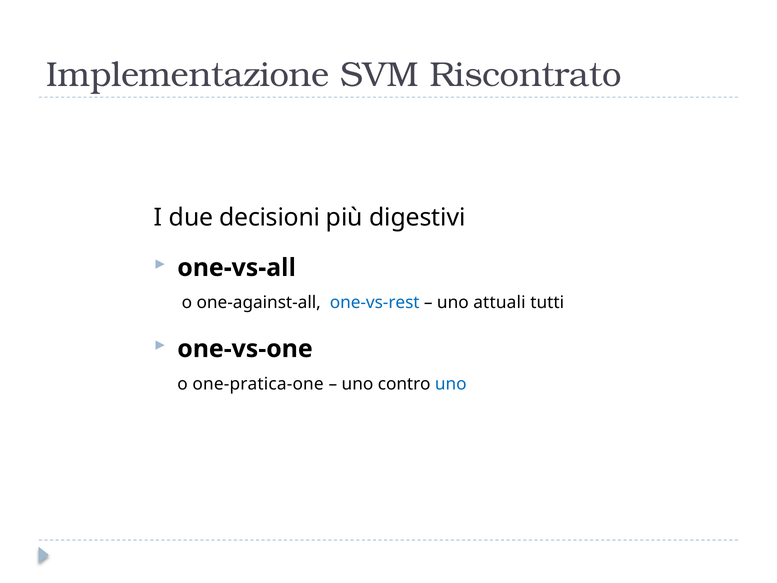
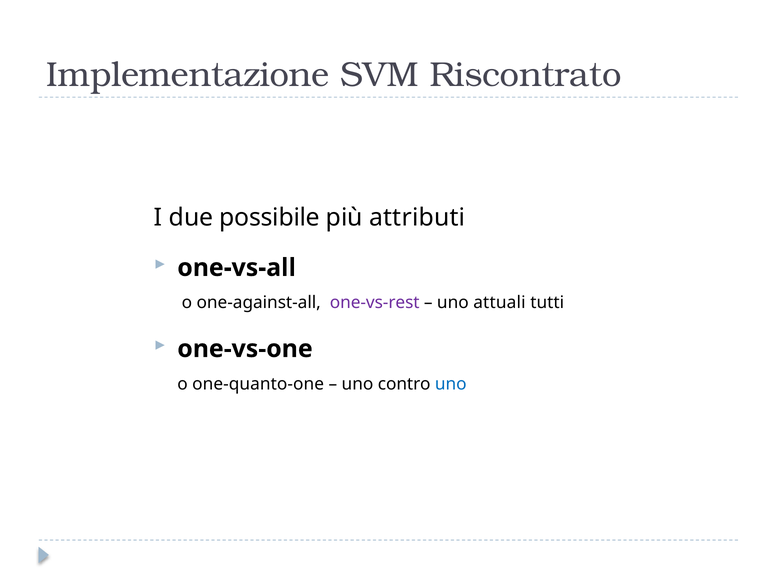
decisioni: decisioni -> possibile
digestivi: digestivi -> attributi
one-vs-rest colour: blue -> purple
one-pratica-one: one-pratica-one -> one-quanto-one
